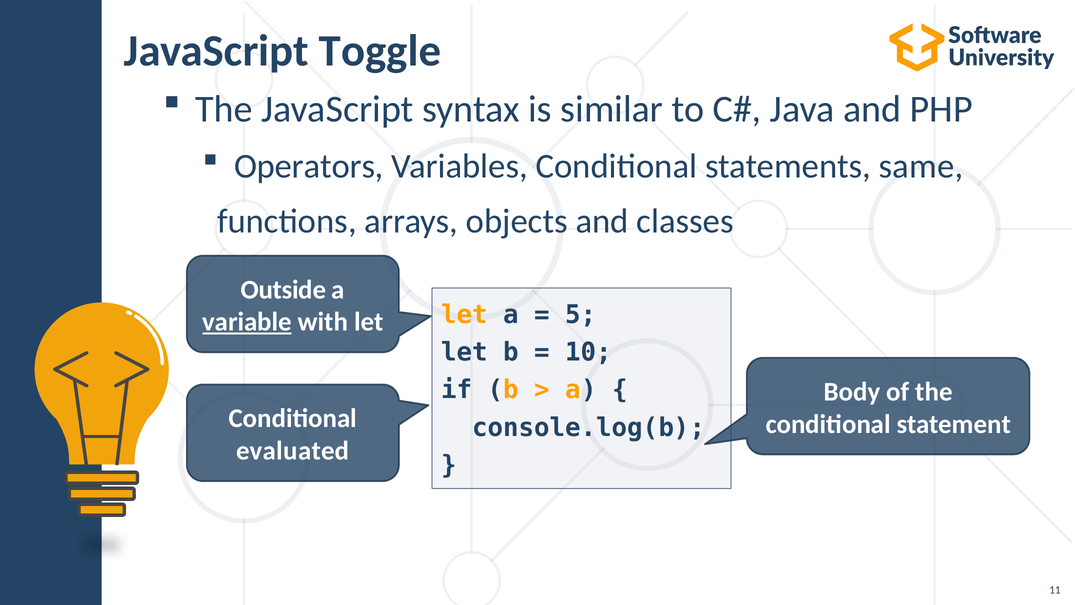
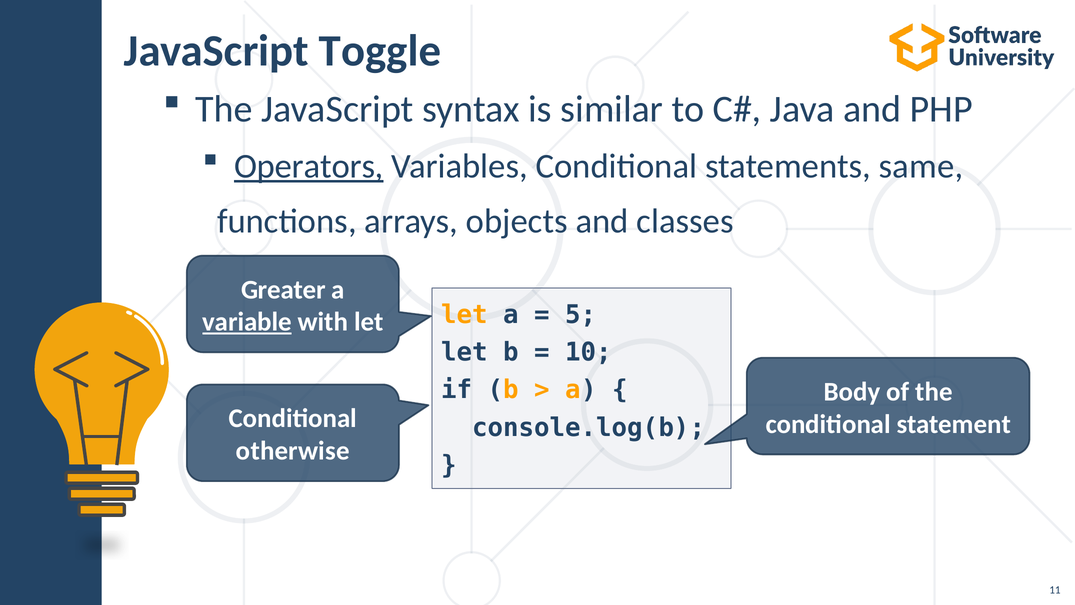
Operators underline: none -> present
Outside: Outside -> Greater
evaluated: evaluated -> otherwise
